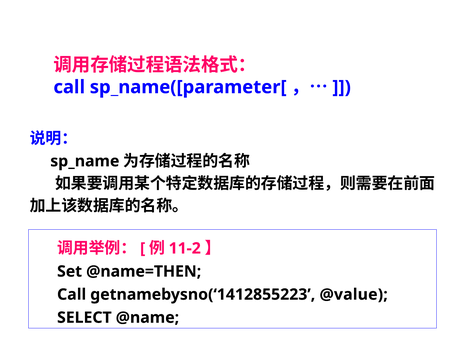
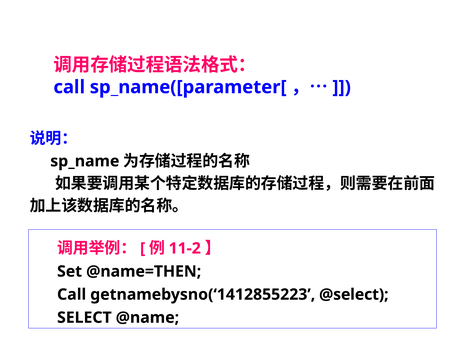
@value: @value -> @select
